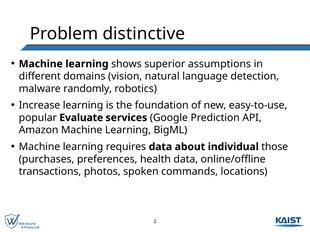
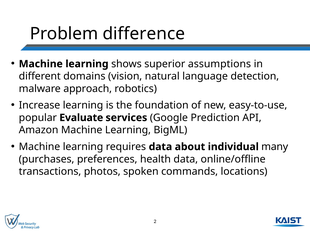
distinctive: distinctive -> difference
randomly: randomly -> approach
those: those -> many
